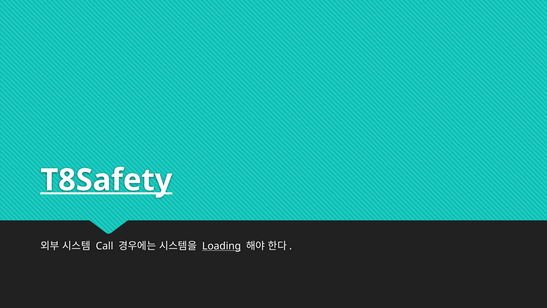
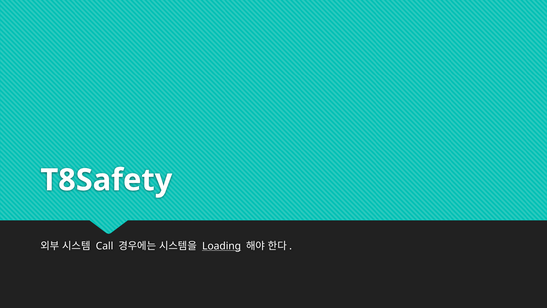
T8Safety underline: present -> none
